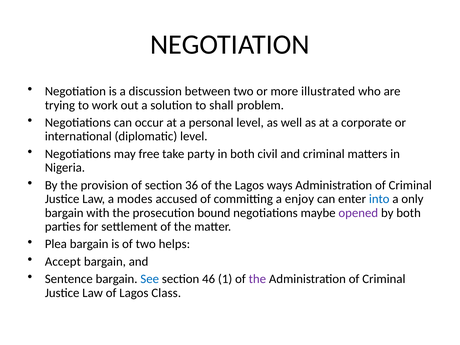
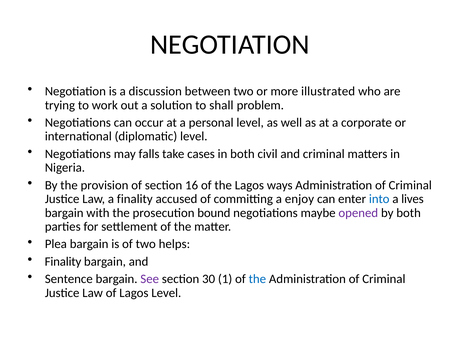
free: free -> falls
party: party -> cases
36: 36 -> 16
a modes: modes -> finality
only: only -> lives
Accept at (63, 262): Accept -> Finality
See colour: blue -> purple
46: 46 -> 30
the at (257, 279) colour: purple -> blue
Lagos Class: Class -> Level
